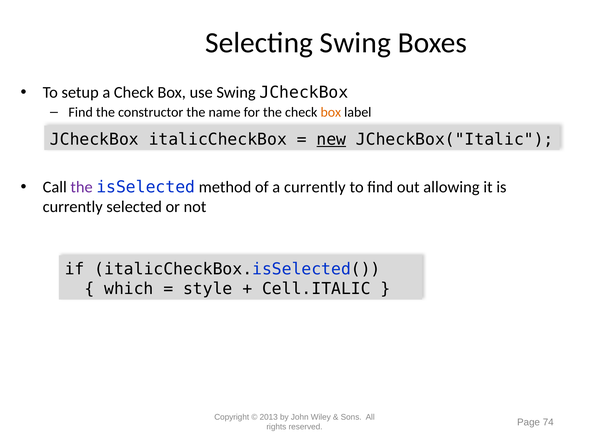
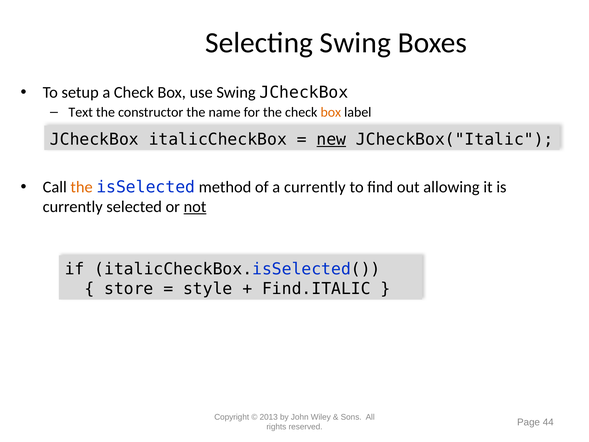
Find at (81, 112): Find -> Text
the at (82, 187) colour: purple -> orange
not underline: none -> present
which: which -> store
Cell.ITALIC: Cell.ITALIC -> Find.ITALIC
74: 74 -> 44
